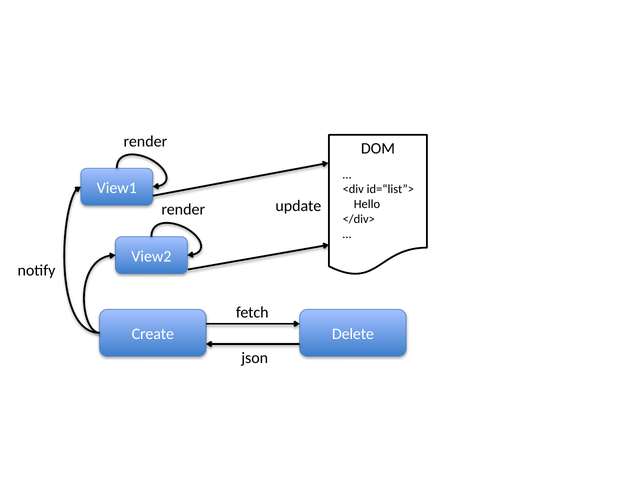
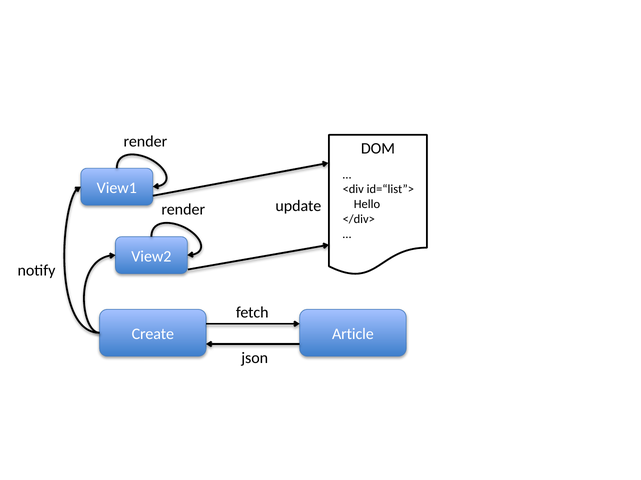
Delete: Delete -> Article
